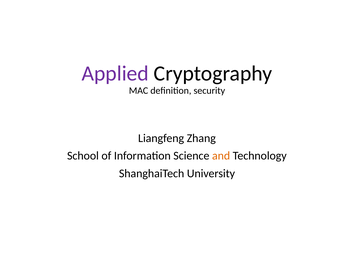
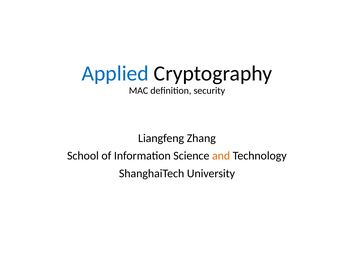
Applied colour: purple -> blue
